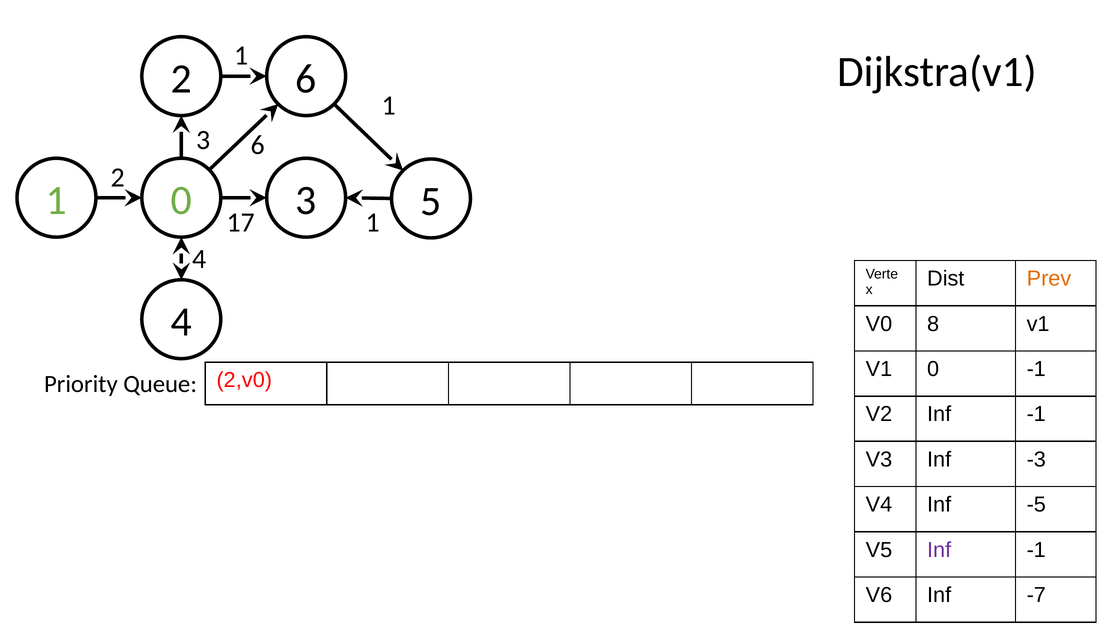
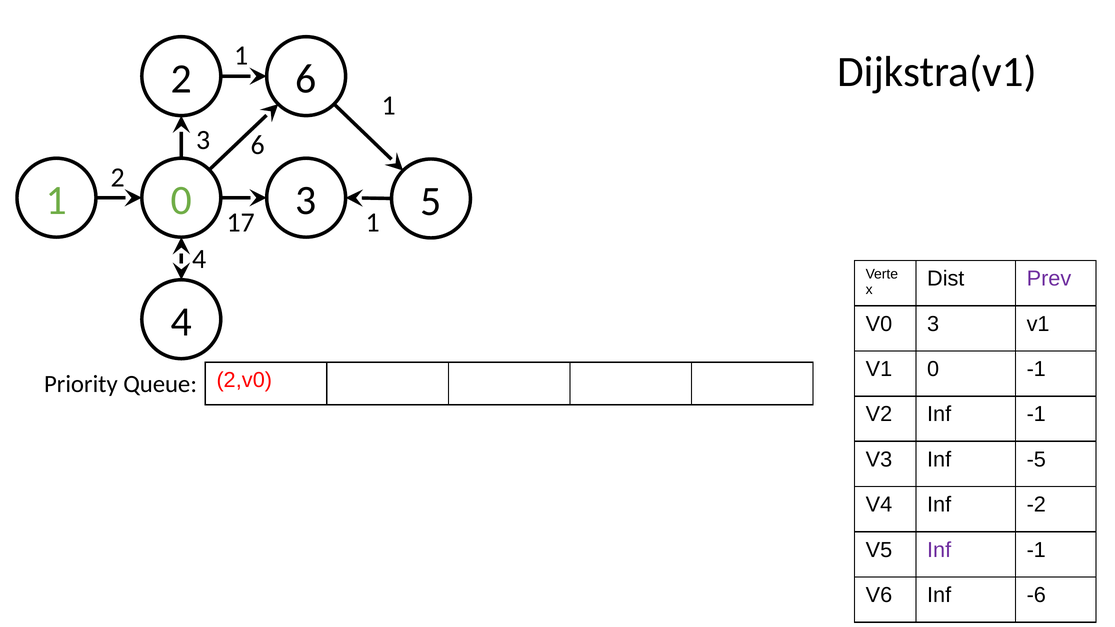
Prev colour: orange -> purple
V0 8: 8 -> 3
-3: -3 -> -5
-5: -5 -> -2
-7: -7 -> -6
